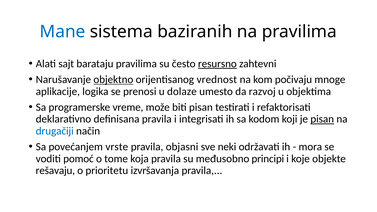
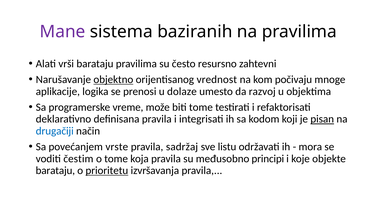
Mane colour: blue -> purple
sajt: sajt -> vrši
resursno underline: present -> none
biti pisan: pisan -> tome
objasni: objasni -> sadržaj
neki: neki -> listu
pomoć: pomoć -> čestim
rešavaju at (55, 171): rešavaju -> barataju
prioritetu underline: none -> present
